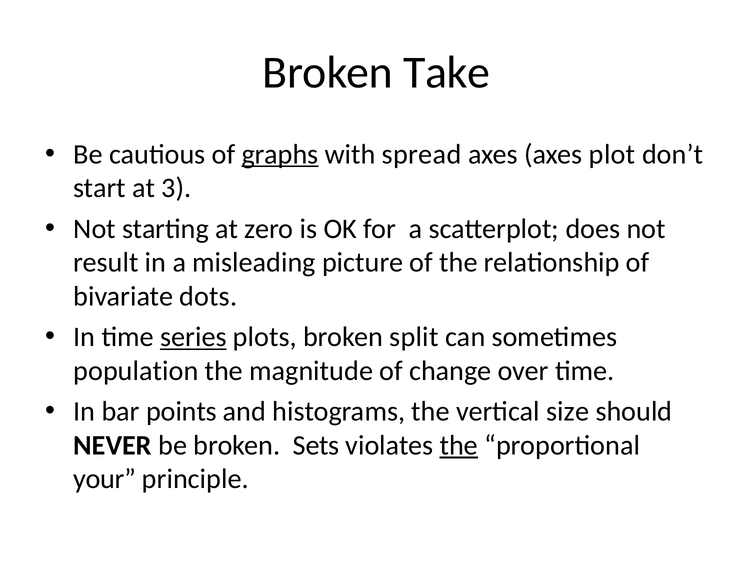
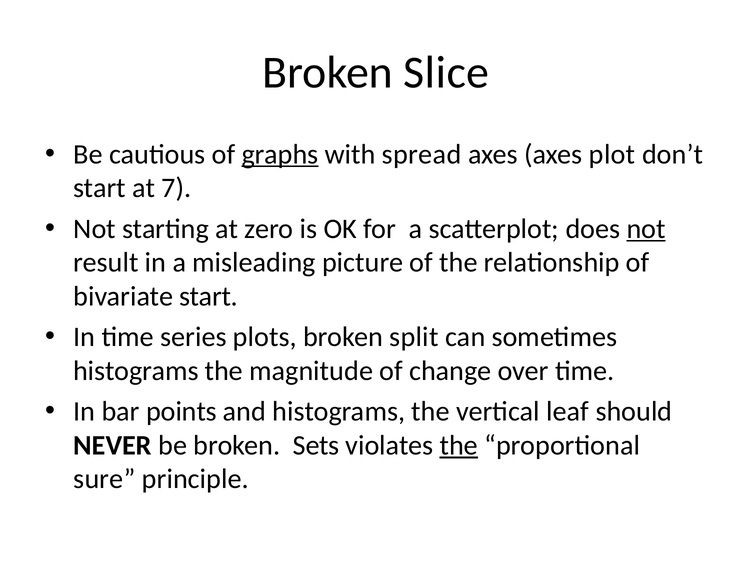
Take: Take -> Slice
3: 3 -> 7
not at (646, 229) underline: none -> present
bivariate dots: dots -> start
series underline: present -> none
population at (136, 371): population -> histograms
size: size -> leaf
your: your -> sure
